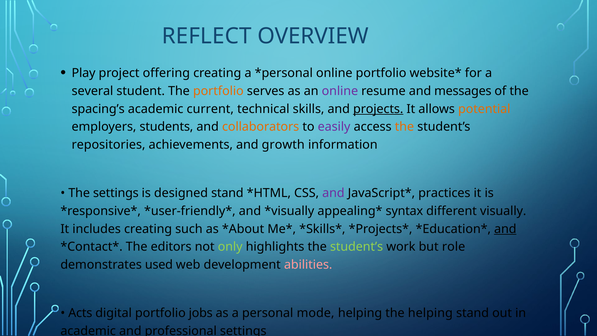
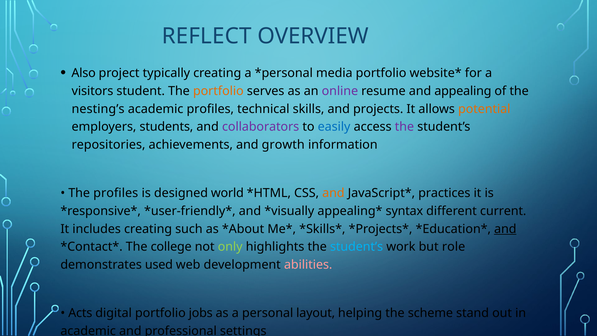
Play: Play -> Also
offering: offering -> typically
online at (334, 73): online -> media
several: several -> visitors
messages: messages -> appealing
spacing’s: spacing’s -> nesting’s
academic current: current -> profiles
projects underline: present -> none
collaborators colour: orange -> purple
easily colour: purple -> blue
the at (404, 127) colour: orange -> purple
The settings: settings -> profiles
designed stand: stand -> world
and at (333, 193) colour: purple -> orange
visually: visually -> current
editors: editors -> college
student’s at (357, 247) colour: light green -> light blue
mode: mode -> layout
the helping: helping -> scheme
